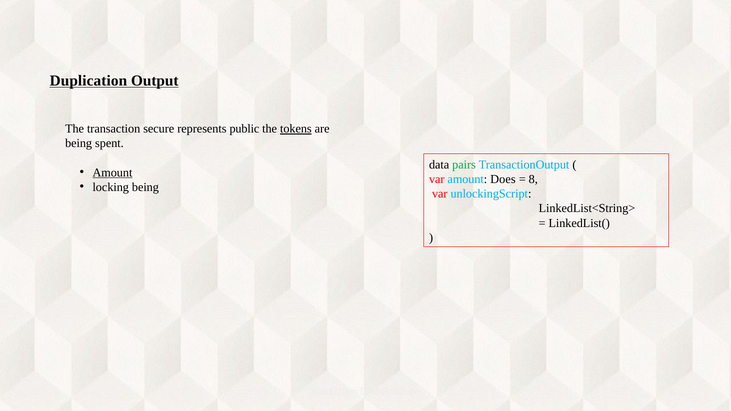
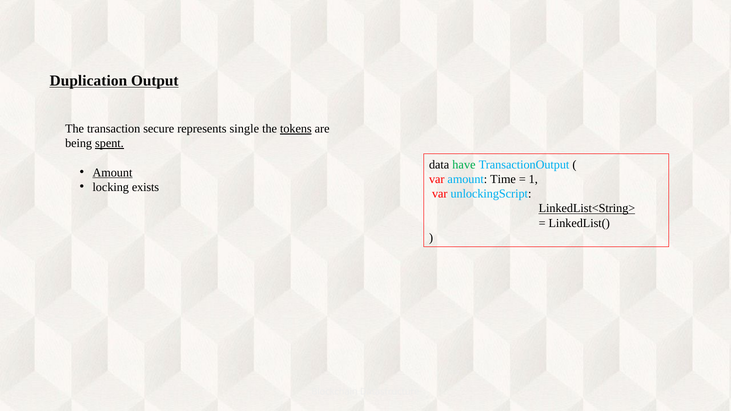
public: public -> single
spent underline: none -> present
pairs: pairs -> have
Does: Does -> Time
8 at (533, 179): 8 -> 1
locking being: being -> exists
LinkedList<String> underline: none -> present
